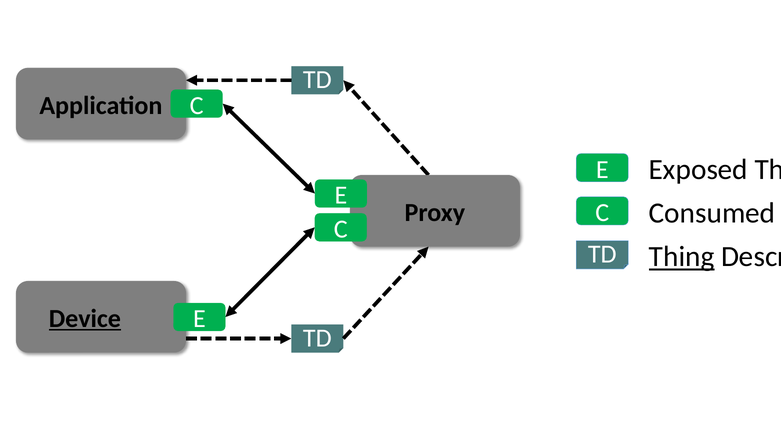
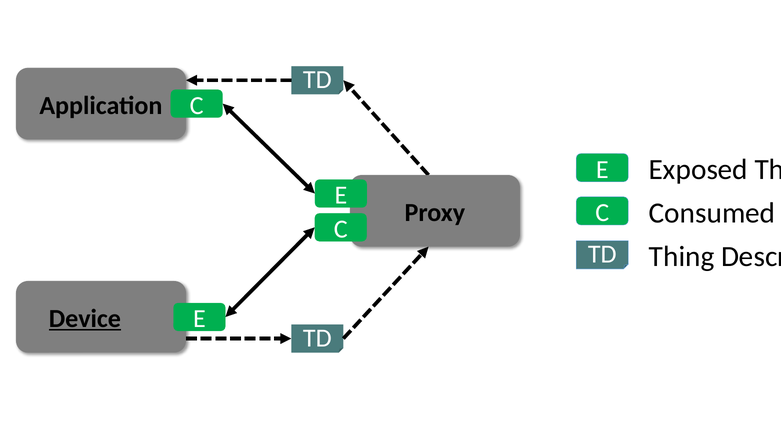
Thing at (682, 257) underline: present -> none
